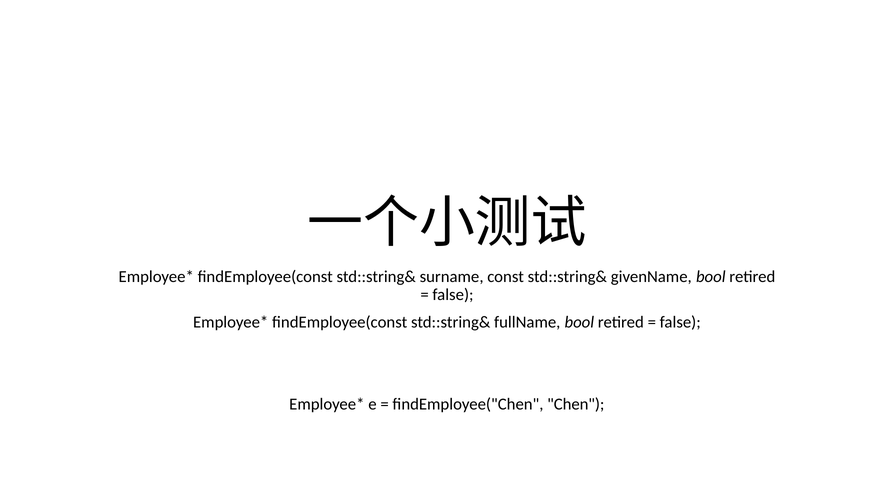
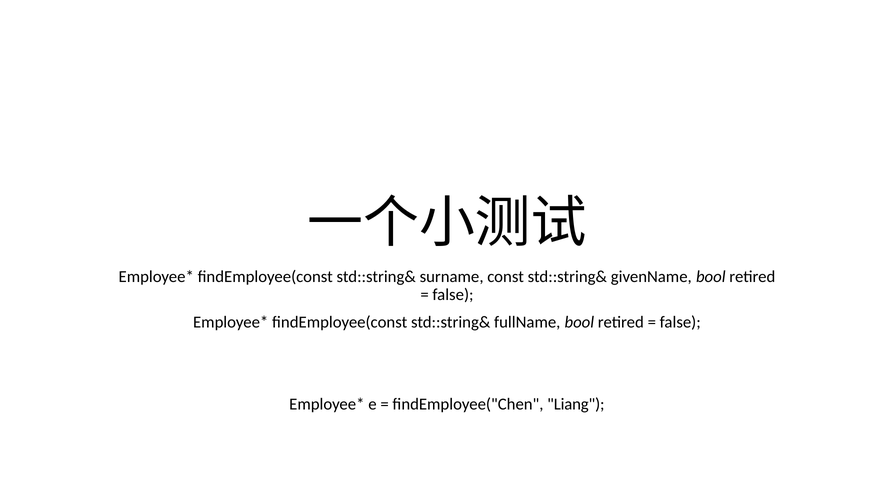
Chen: Chen -> Liang
